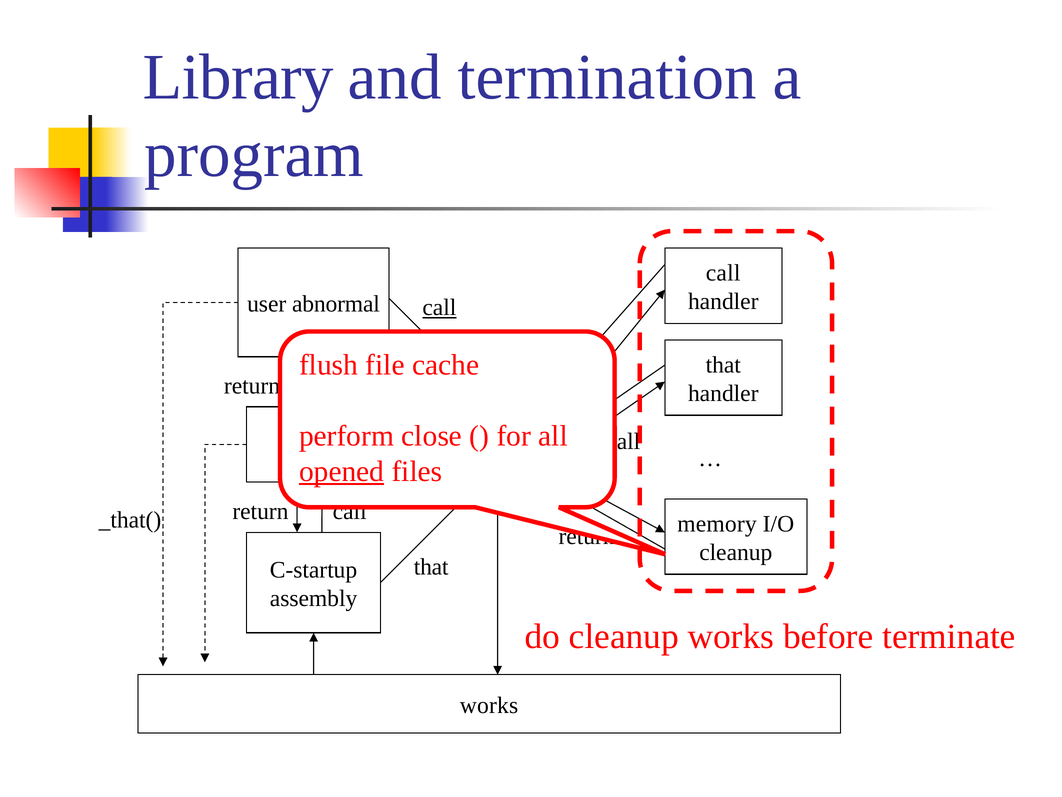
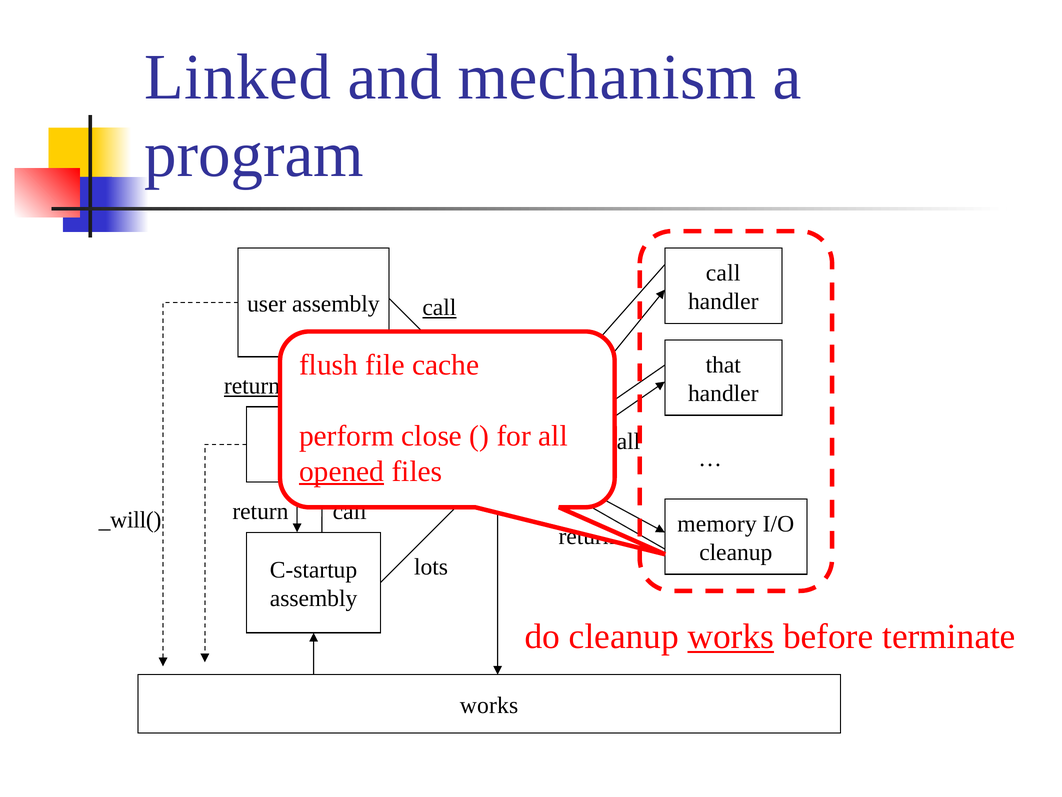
Library: Library -> Linked
termination: termination -> mechanism
user abnormal: abnormal -> assembly
return at (252, 386) underline: none -> present
_that(: _that( -> _will(
that at (431, 567): that -> lots
works at (731, 636) underline: none -> present
